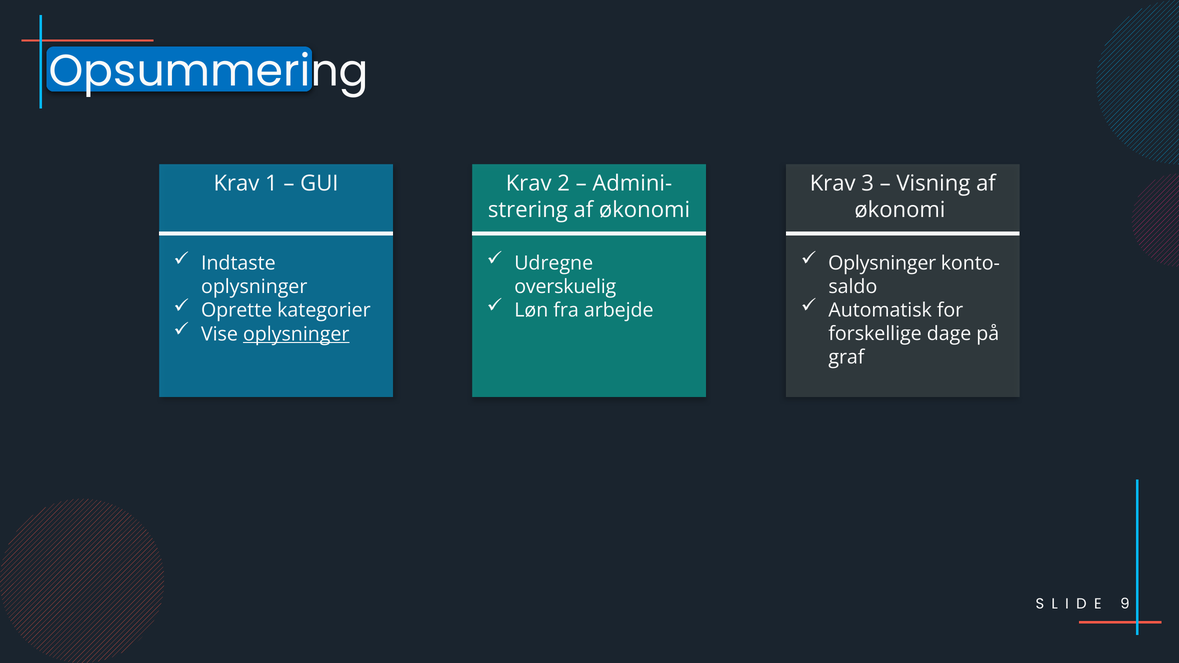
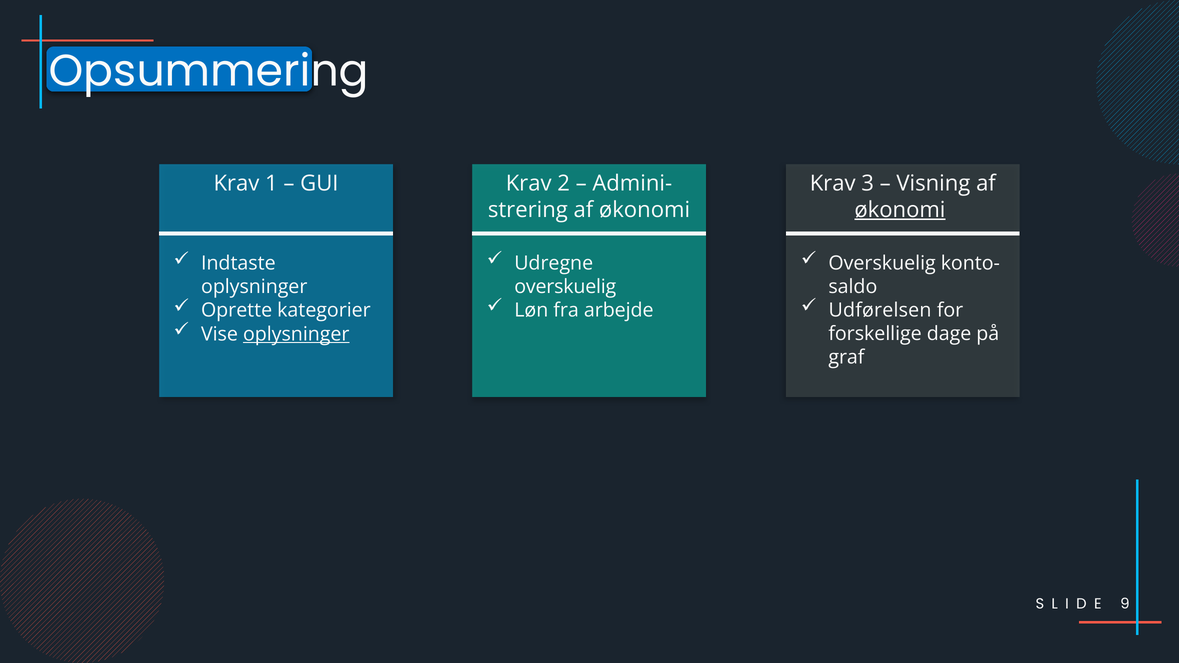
økonomi at (900, 210) underline: none -> present
Oplysninger at (882, 263): Oplysninger -> Overskuelig
Automatisk: Automatisk -> Udførelsen
